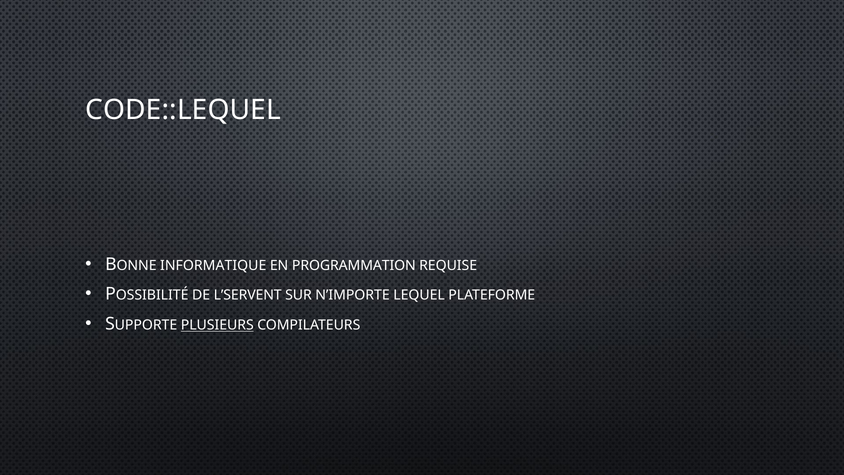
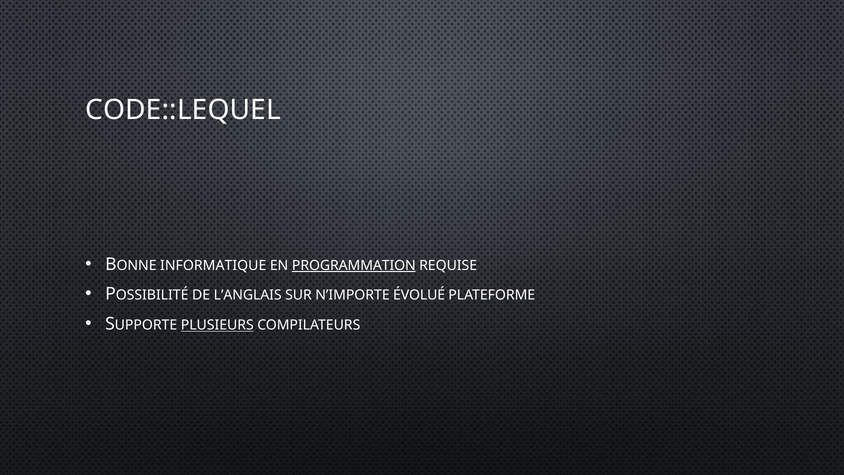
PROGRAMMATION underline: none -> present
L’SERVENT: L’SERVENT -> L’ANGLAIS
LEQUEL: LEQUEL -> ÉVOLUÉ
